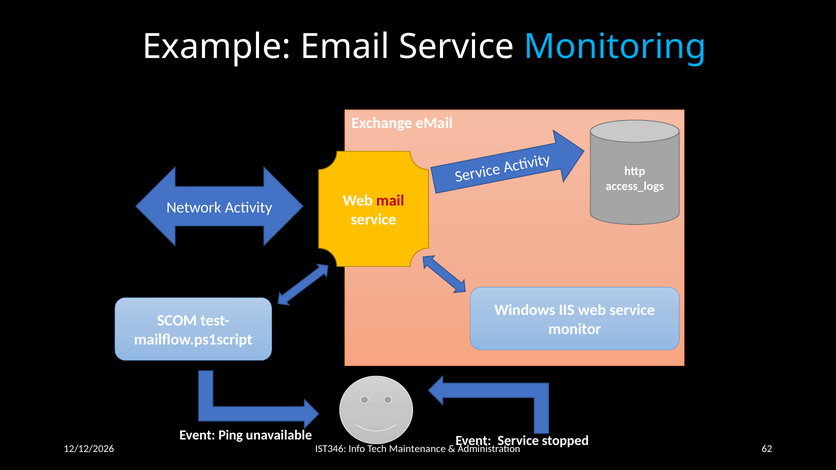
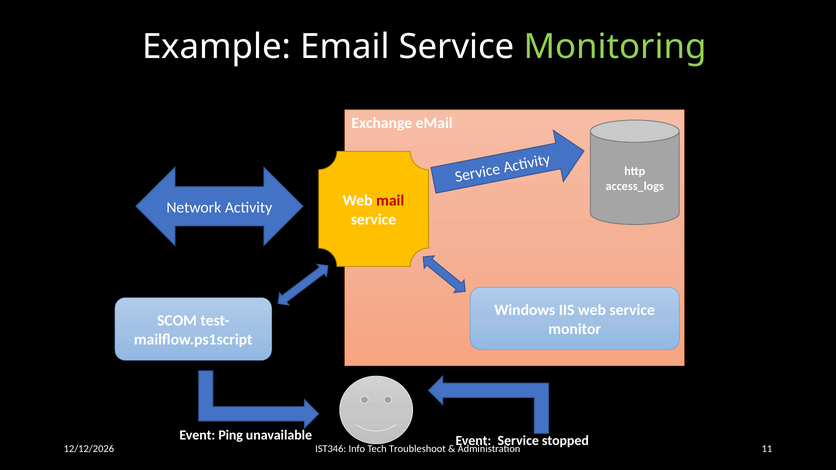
Monitoring colour: light blue -> light green
62: 62 -> 11
Maintenance: Maintenance -> Troubleshoot
